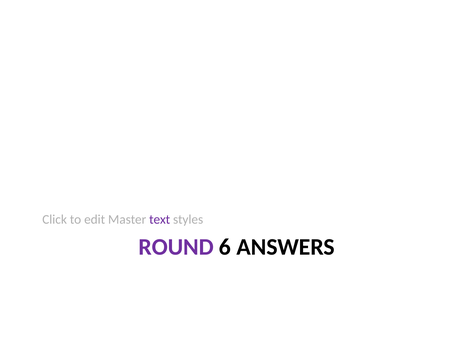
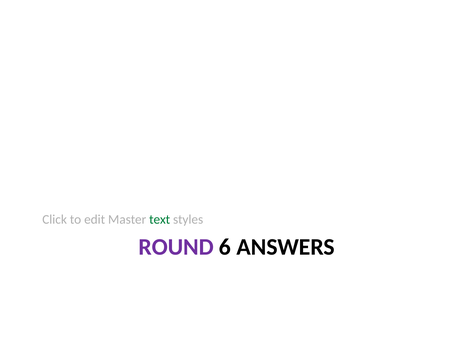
text colour: purple -> green
